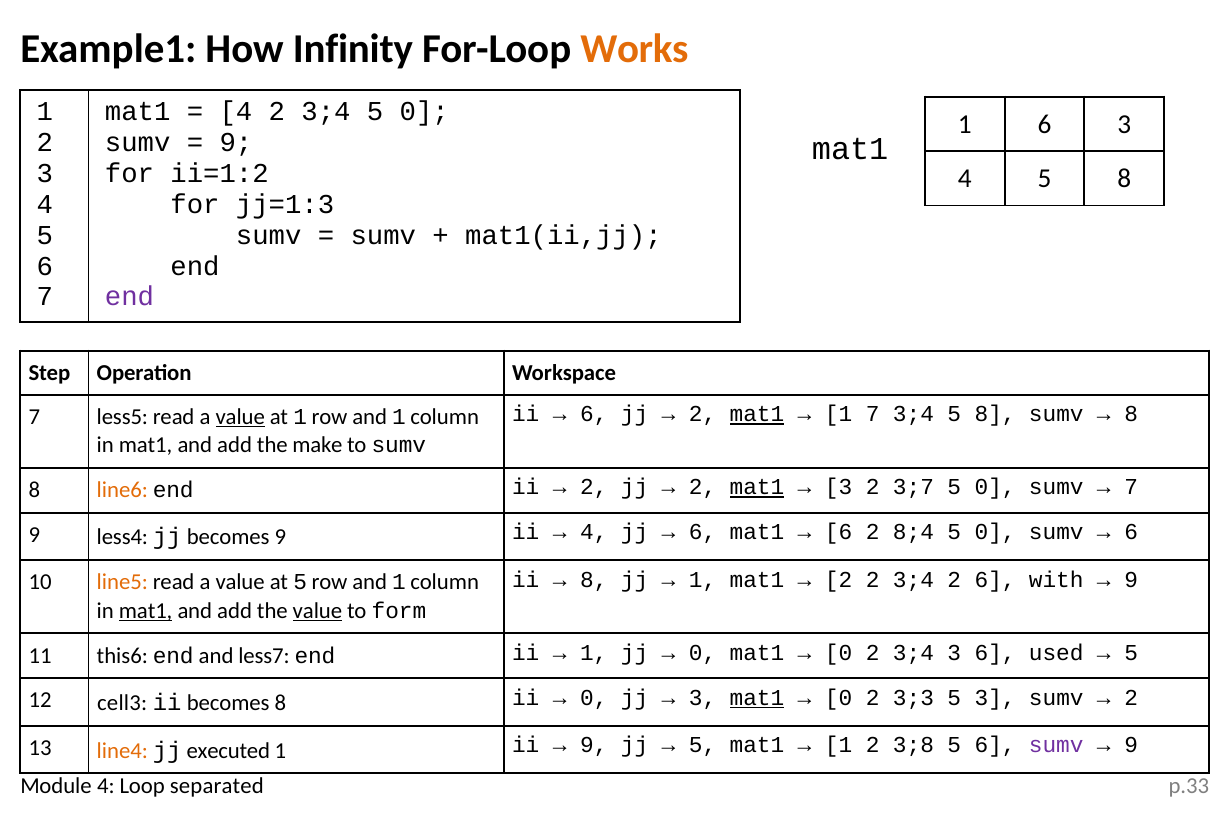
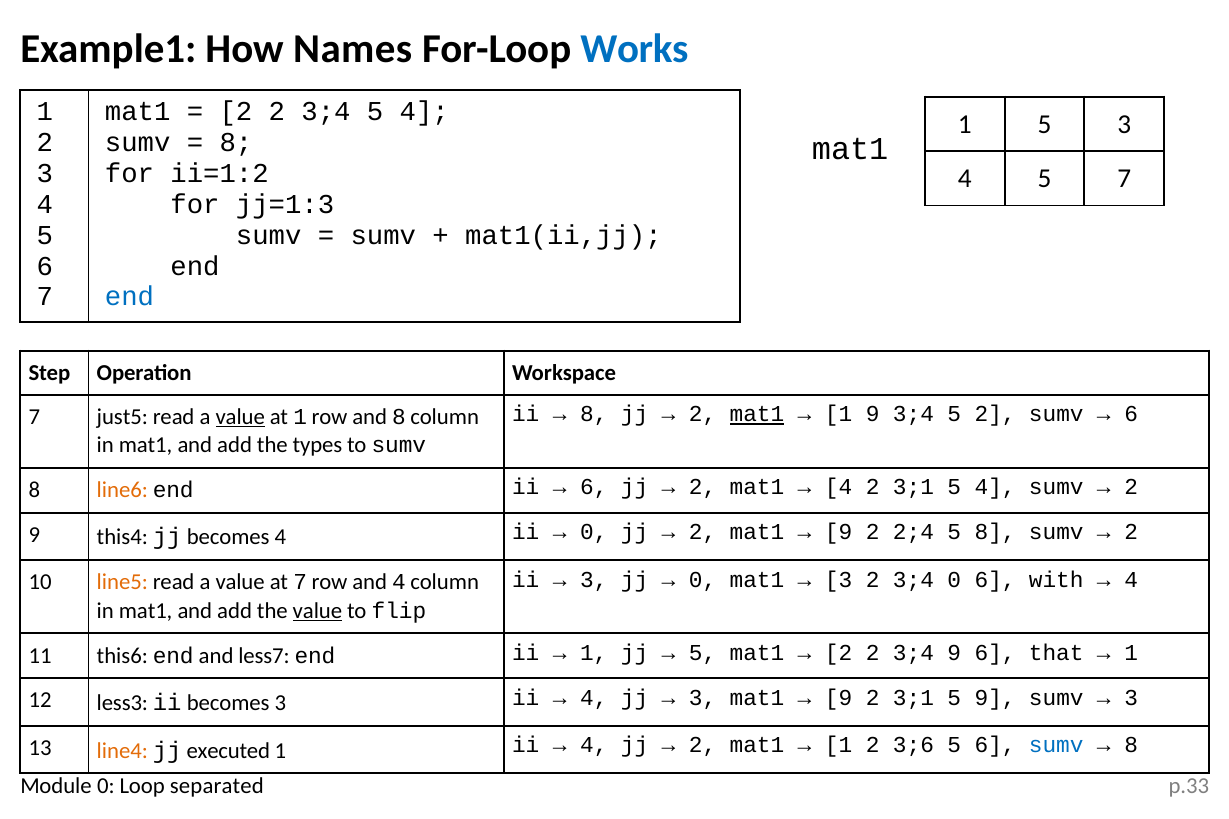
Infinity: Infinity -> Names
Works colour: orange -> blue
4 at (236, 112): 4 -> 2
3;4 5 0: 0 -> 4
1 6: 6 -> 5
9 at (236, 143): 9 -> 8
4 5 8: 8 -> 7
end at (129, 297) colour: purple -> blue
6 at (594, 414): 6 -> 8
1 7: 7 -> 9
3;4 5 8: 8 -> 2
8 at (1131, 414): 8 -> 6
less5: less5 -> just5
1 row and 1: 1 -> 8
make: make -> types
2 at (594, 488): 2 -> 6
mat1 at (757, 488) underline: present -> none
3 at (839, 488): 3 -> 4
3;7 at (913, 488): 3;7 -> 3;1
0 at (995, 488): 0 -> 4
7 at (1131, 488): 7 -> 2
less4: less4 -> this4
becomes 9: 9 -> 4
4 at (594, 532): 4 -> 0
6 at (703, 532): 6 -> 2
6 at (839, 532): 6 -> 9
8;4: 8;4 -> 2;4
0 at (995, 532): 0 -> 8
6 at (1131, 532): 6 -> 2
8 at (594, 580): 8 -> 3
1 at (703, 580): 1 -> 0
2 at (839, 580): 2 -> 3
3;4 2: 2 -> 0
9 at (1131, 580): 9 -> 4
at 5: 5 -> 7
1 at (399, 583): 1 -> 4
mat1 at (146, 611) underline: present -> none
form: form -> flip
0 at (703, 653): 0 -> 5
0 at (839, 653): 0 -> 2
3;4 3: 3 -> 9
used: used -> that
5 at (1131, 653): 5 -> 1
cell3: cell3 -> less3
becomes 8: 8 -> 3
0 at (594, 698): 0 -> 4
mat1 at (757, 698) underline: present -> none
0 at (839, 698): 0 -> 9
3;3 at (913, 698): 3;3 -> 3;1
5 3: 3 -> 9
2 at (1131, 698): 2 -> 3
9 at (594, 746): 9 -> 4
5 at (703, 746): 5 -> 2
3;8: 3;8 -> 3;6
sumv at (1056, 746) colour: purple -> blue
9 at (1131, 746): 9 -> 8
Module 4: 4 -> 0
